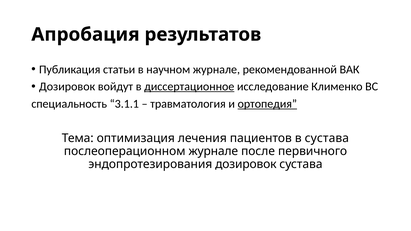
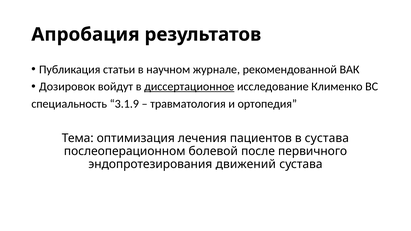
3.1.1: 3.1.1 -> 3.1.9
ортопедия underline: present -> none
послеоперационном журнале: журнале -> болевой
эндопротезирования дозировок: дозировок -> движений
